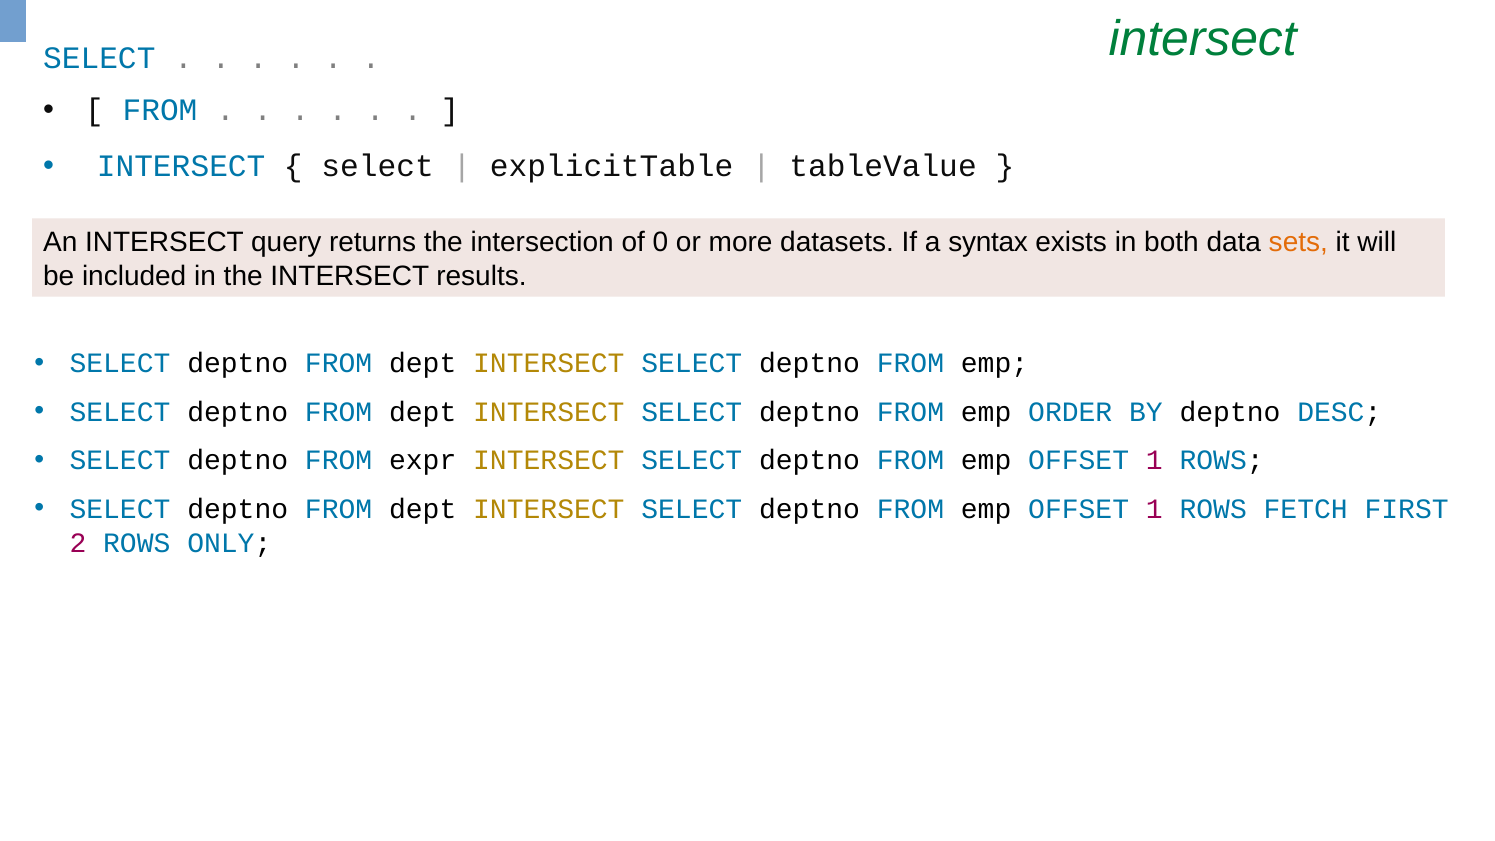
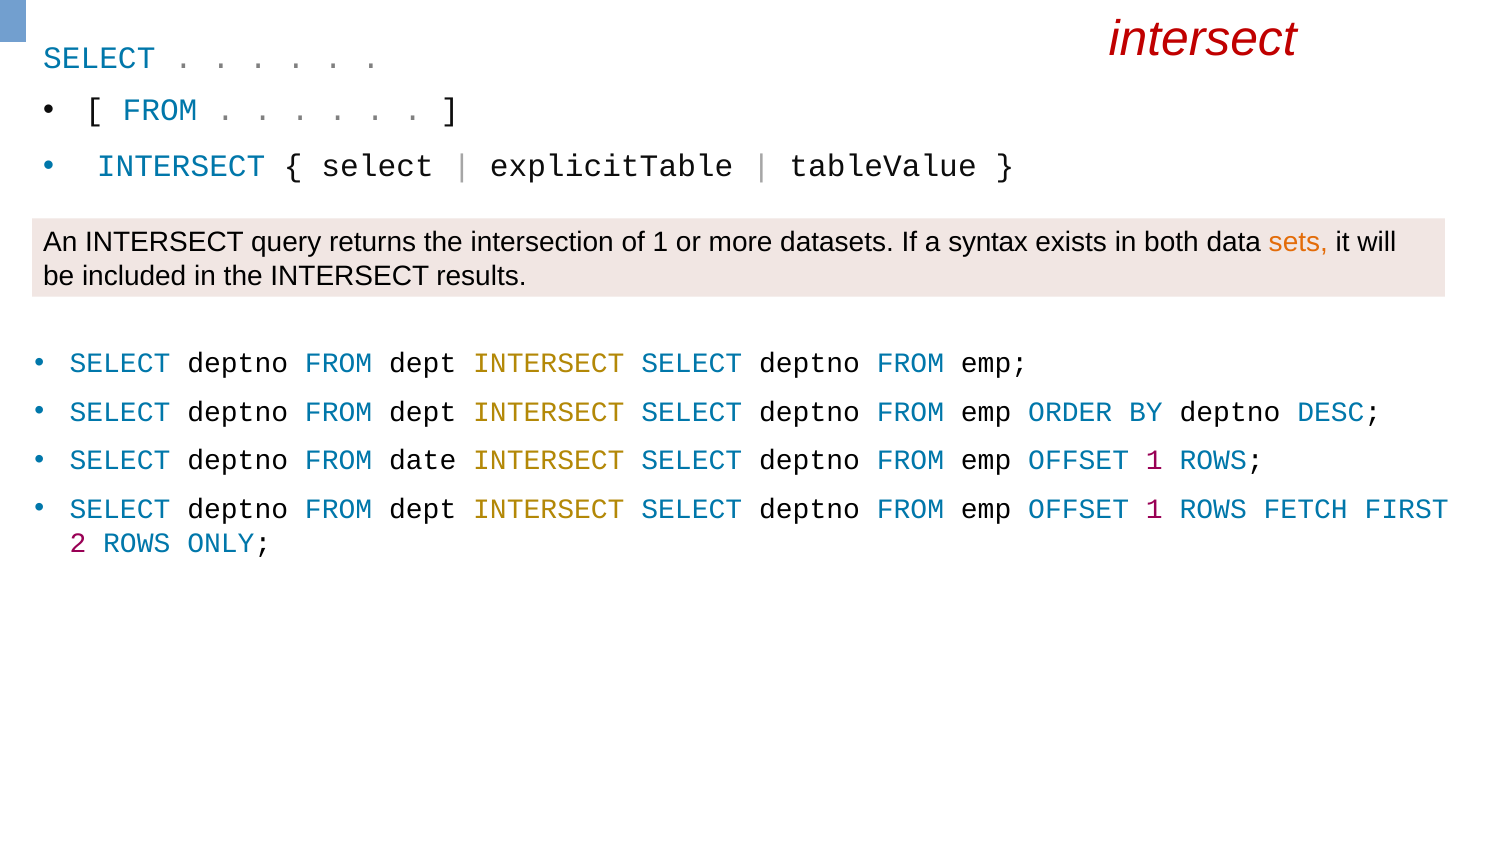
intersect at (1203, 39) colour: green -> red
of 0: 0 -> 1
expr: expr -> date
